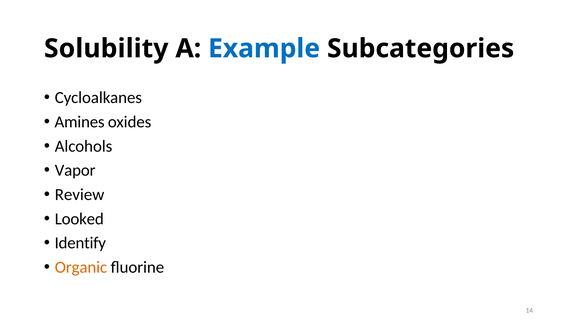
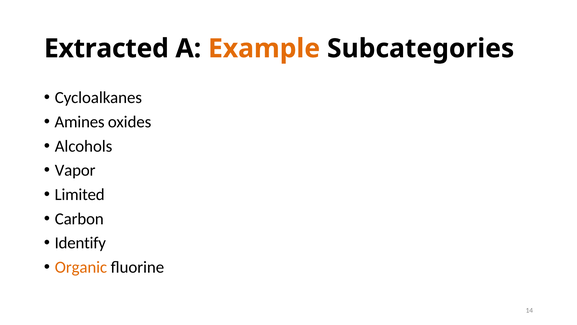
Solubility: Solubility -> Extracted
Example colour: blue -> orange
Review: Review -> Limited
Looked: Looked -> Carbon
